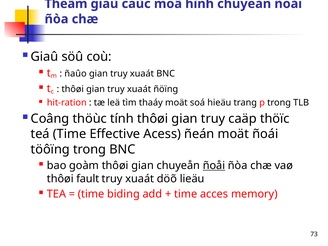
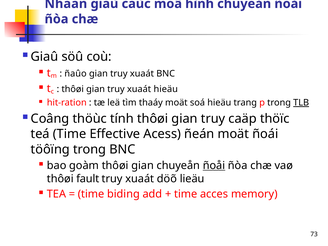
Theâm: Theâm -> Nhaän
xuaát ñöïng: ñöïng -> hieäu
TLB underline: none -> present
